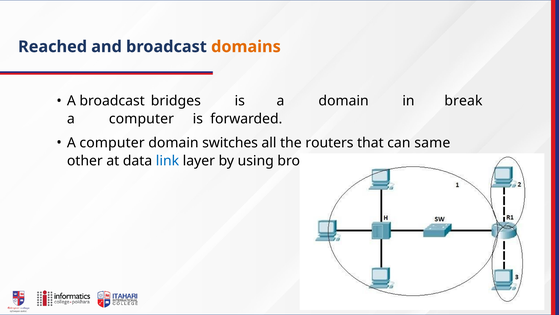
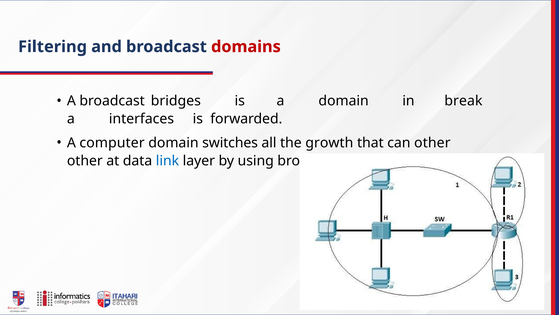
Reached: Reached -> Filtering
domains colour: orange -> red
computer at (141, 119): computer -> interfaces
routers: routers -> growth
can same: same -> other
